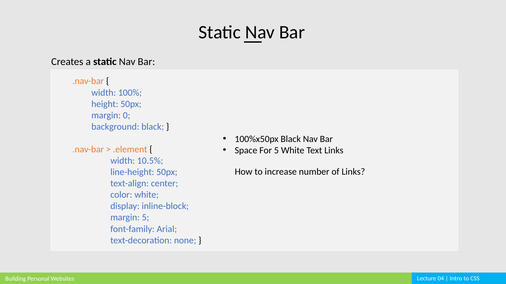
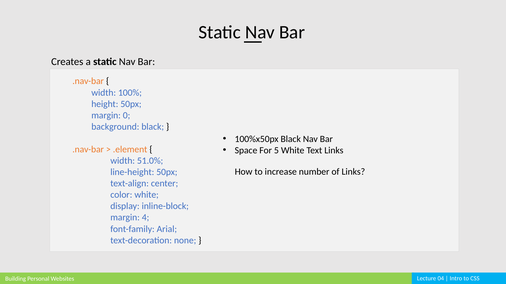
10.5%: 10.5% -> 51.0%
margin 5: 5 -> 4
